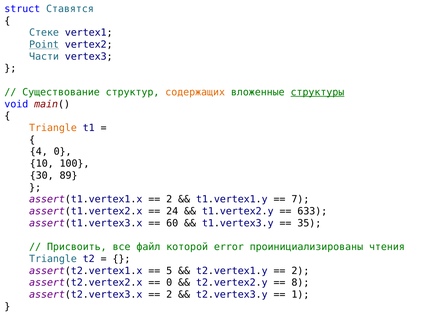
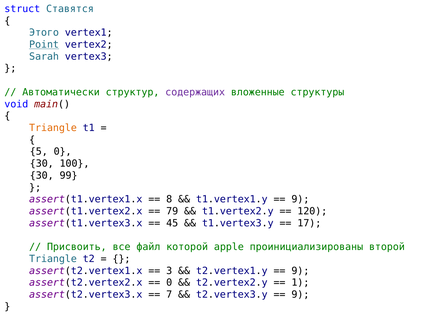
Стеке: Стеке -> Этого
Части: Части -> Sarah
Существование: Существование -> Автоматически
содержащих colour: orange -> purple
структуры underline: present -> none
4: 4 -> 5
10 at (42, 164): 10 -> 30
89: 89 -> 99
2 at (169, 199): 2 -> 8
7 at (300, 199): 7 -> 9
24: 24 -> 79
633: 633 -> 120
60: 60 -> 45
35: 35 -> 17
error: error -> apple
чтения: чтения -> второй
5: 5 -> 3
2 at (300, 271): 2 -> 9
8: 8 -> 1
2 at (169, 295): 2 -> 7
1 at (300, 295): 1 -> 9
